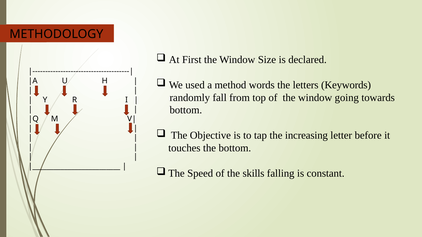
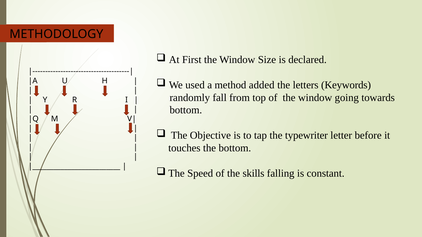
words: words -> added
increasing: increasing -> typewriter
